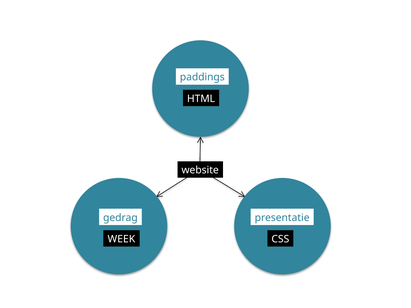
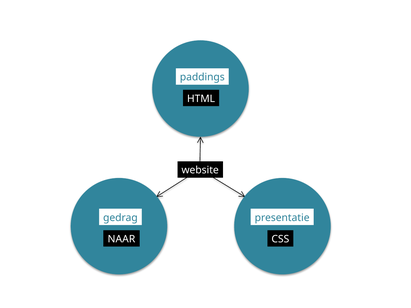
WEEK: WEEK -> NAAR
